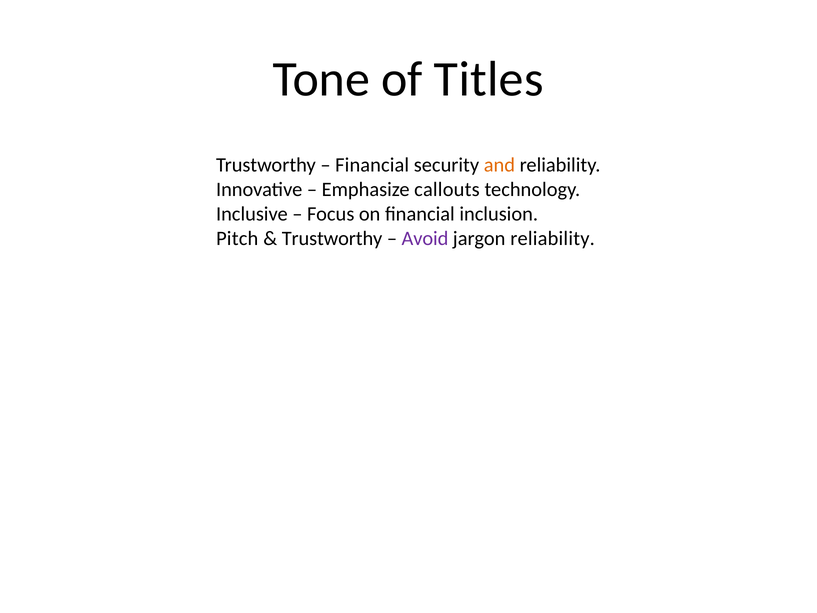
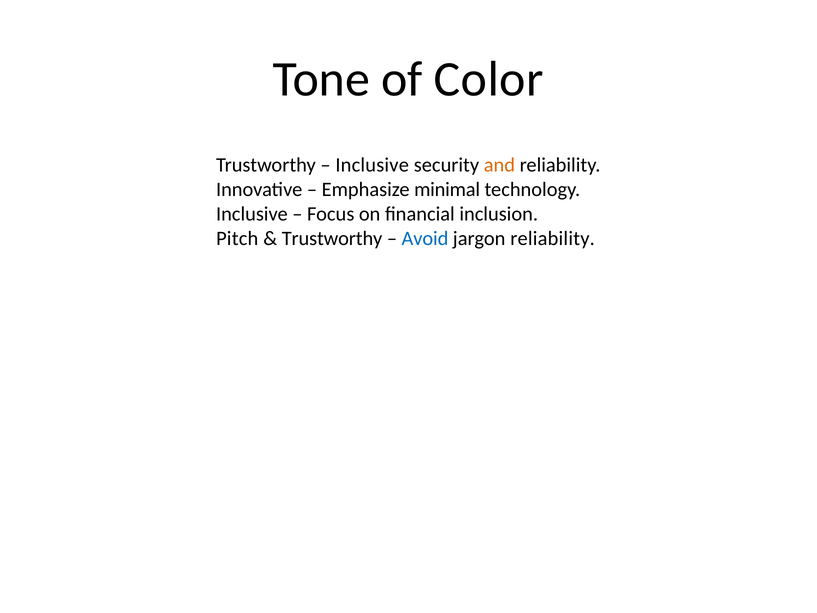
Titles: Titles -> Color
Financial at (372, 165): Financial -> Inclusive
callouts: callouts -> minimal
Avoid colour: purple -> blue
